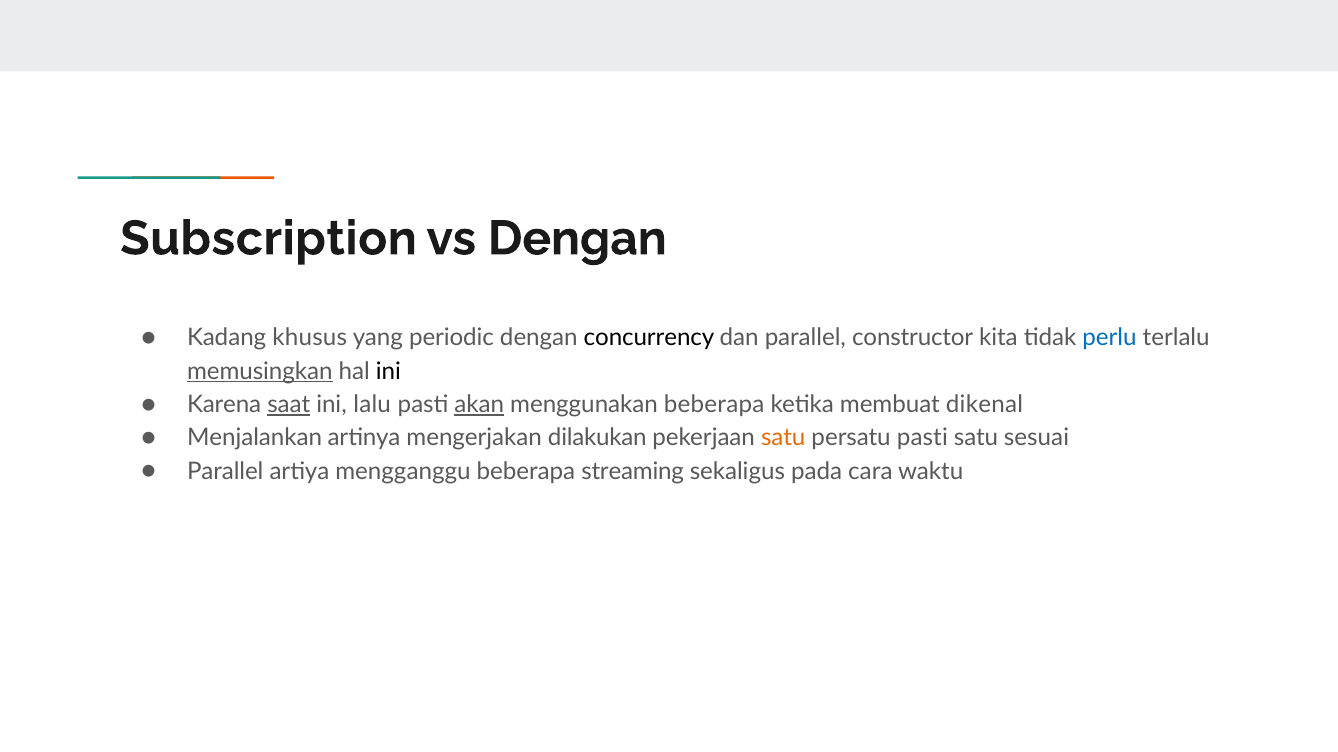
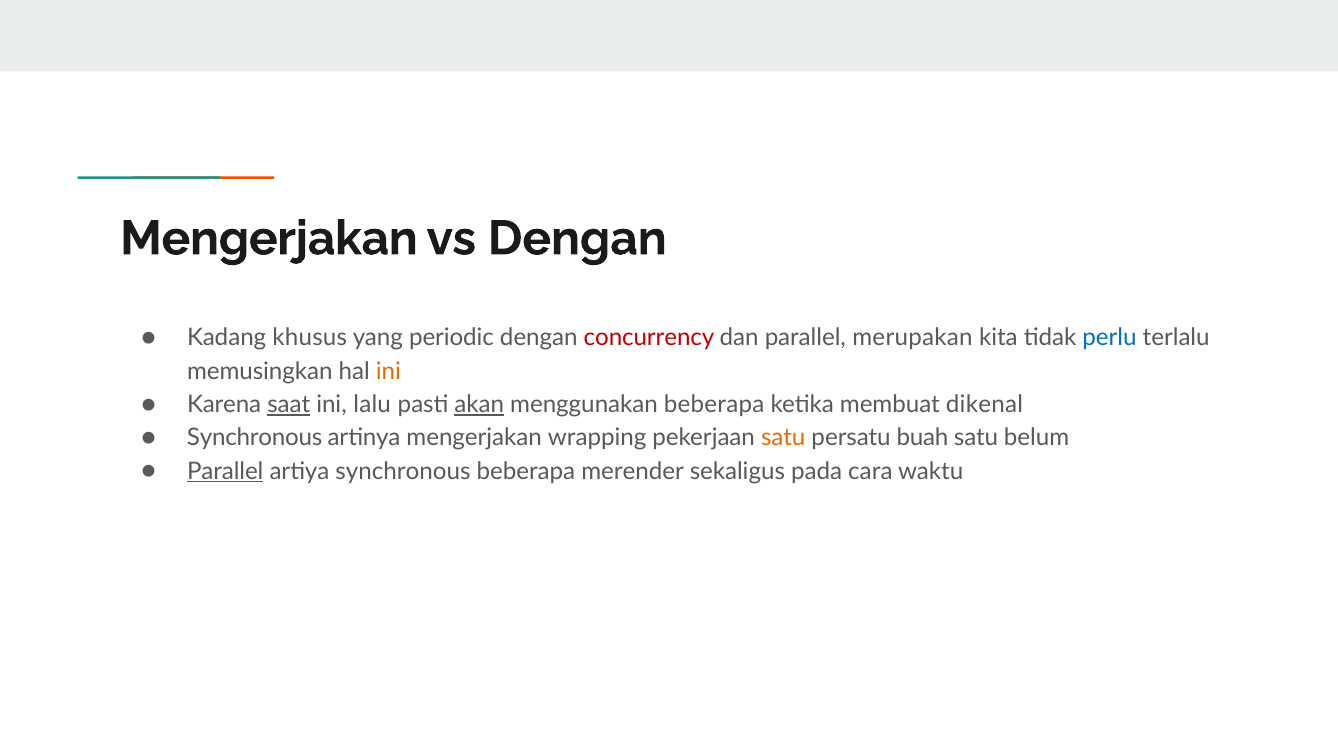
Subscription at (269, 239): Subscription -> Mengerjakan
concurrency colour: black -> red
constructor: constructor -> merupakan
memusingkan underline: present -> none
ini at (388, 371) colour: black -> orange
Menjalankan at (255, 438): Menjalankan -> Synchronous
dilakukan: dilakukan -> wrapping
persatu pasti: pasti -> buah
sesuai: sesuai -> belum
Parallel at (225, 471) underline: none -> present
artiya mengganggu: mengganggu -> synchronous
streaming: streaming -> merender
